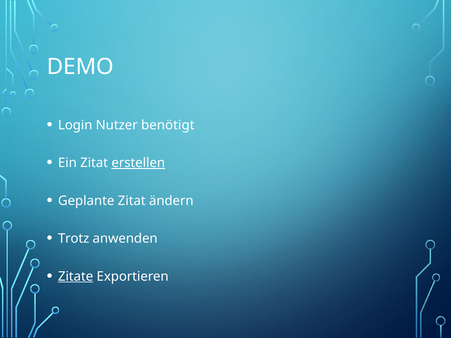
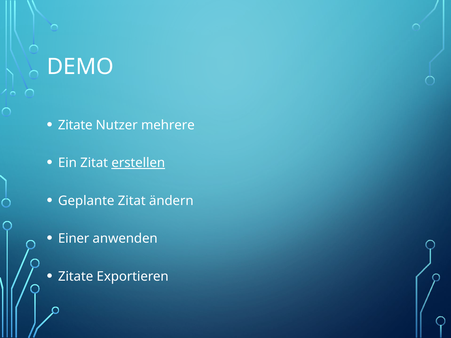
Login at (75, 125): Login -> Zitate
benötigt: benötigt -> mehrere
Trotz: Trotz -> Einer
Zitate at (76, 277) underline: present -> none
